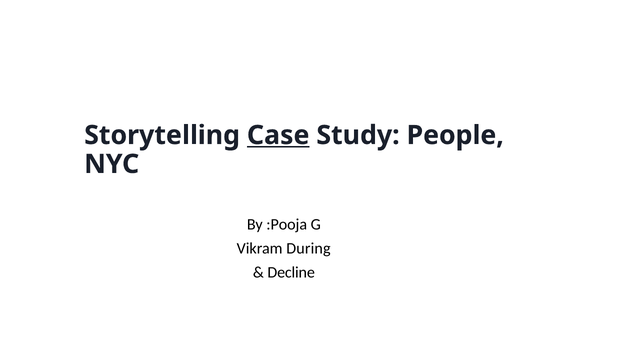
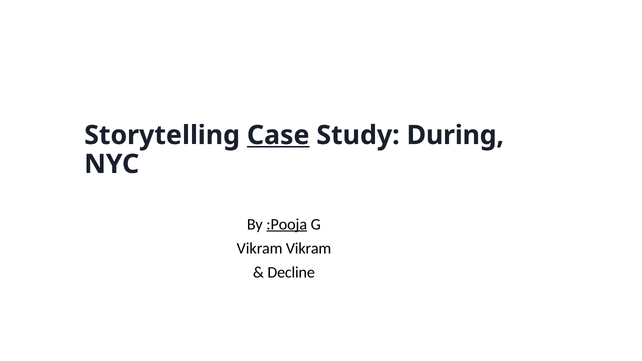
People: People -> During
:Pooja underline: none -> present
Vikram During: During -> Vikram
